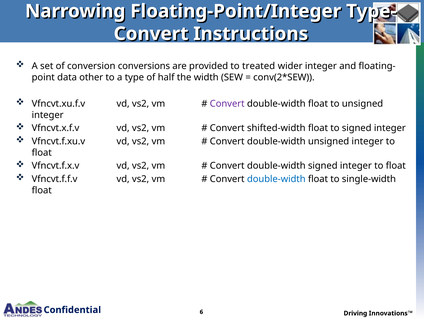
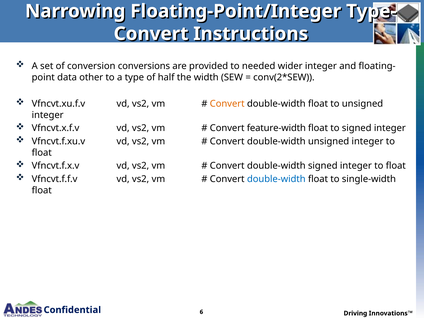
treated: treated -> needed
Convert at (227, 104) colour: purple -> orange
shifted-width: shifted-width -> feature-width
